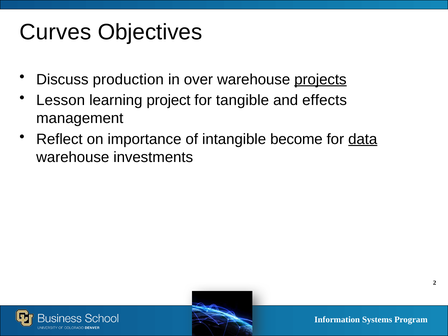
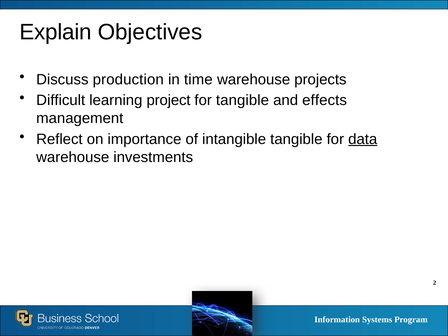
Curves: Curves -> Explain
over: over -> time
projects underline: present -> none
Lesson: Lesson -> Difficult
intangible become: become -> tangible
